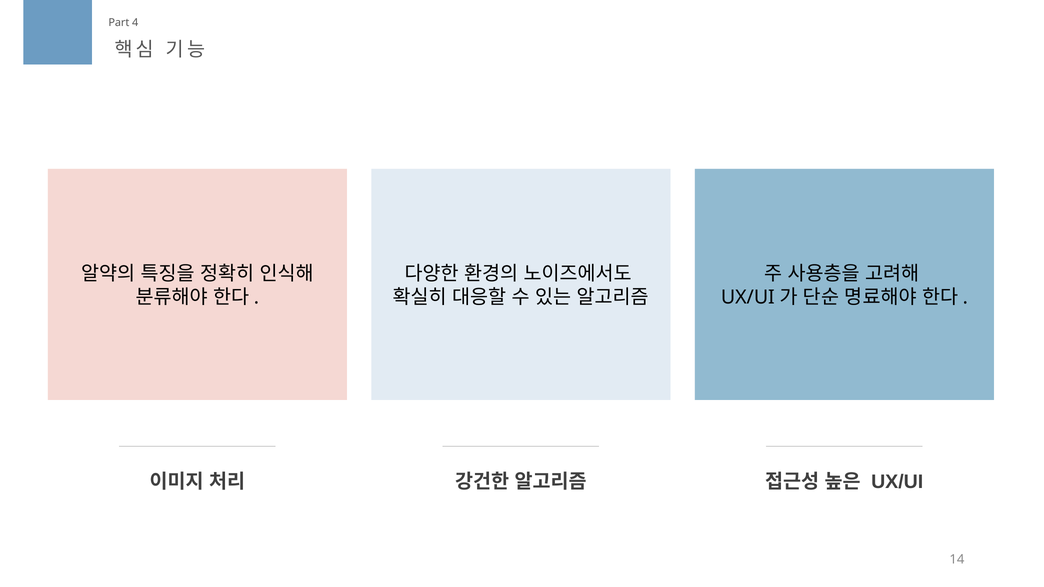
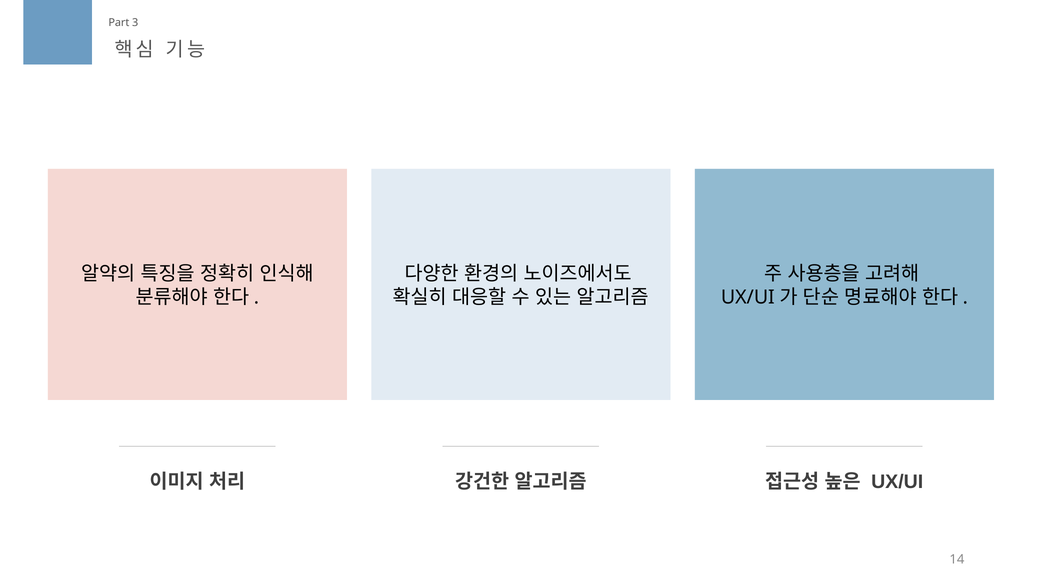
4: 4 -> 3
